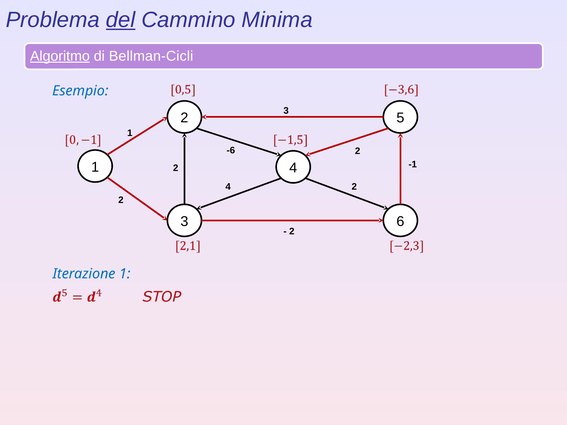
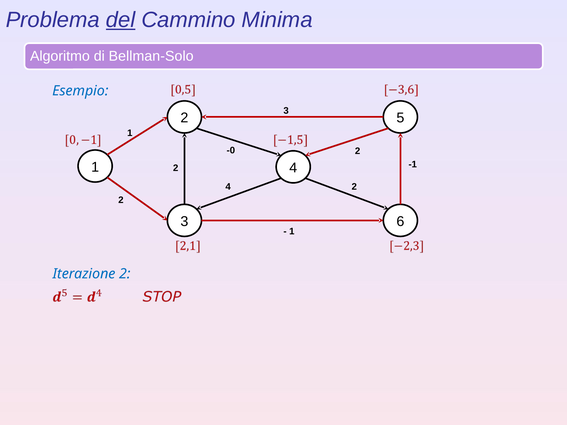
Algoritmo underline: present -> none
Bellman-Cicli: Bellman-Cicli -> Bellman-Solo
-6: -6 -> -0
2 at (292, 231): 2 -> 1
Iterazione 1: 1 -> 2
